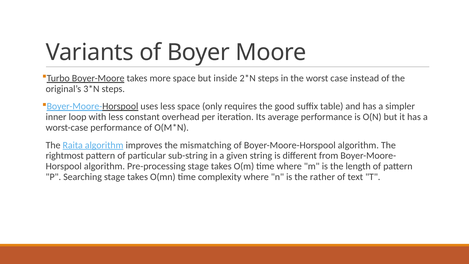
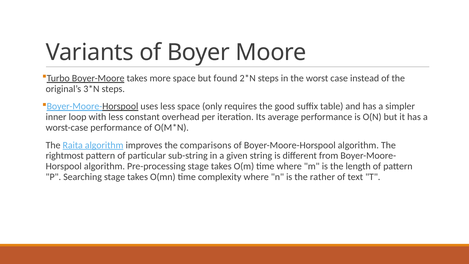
inside: inside -> found
mismatching: mismatching -> comparisons
